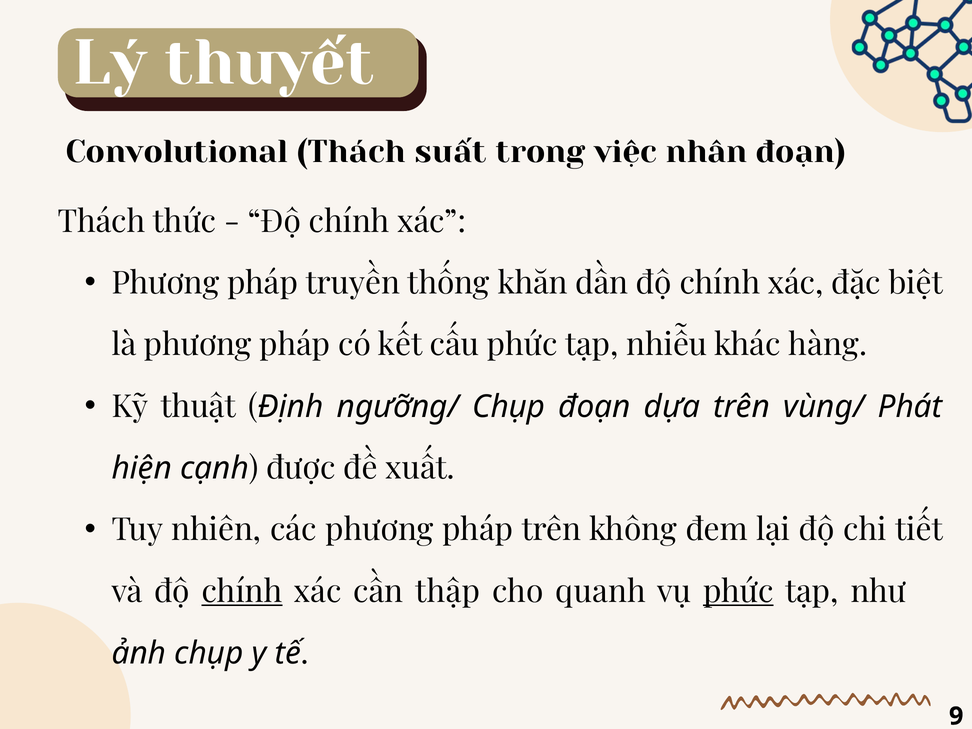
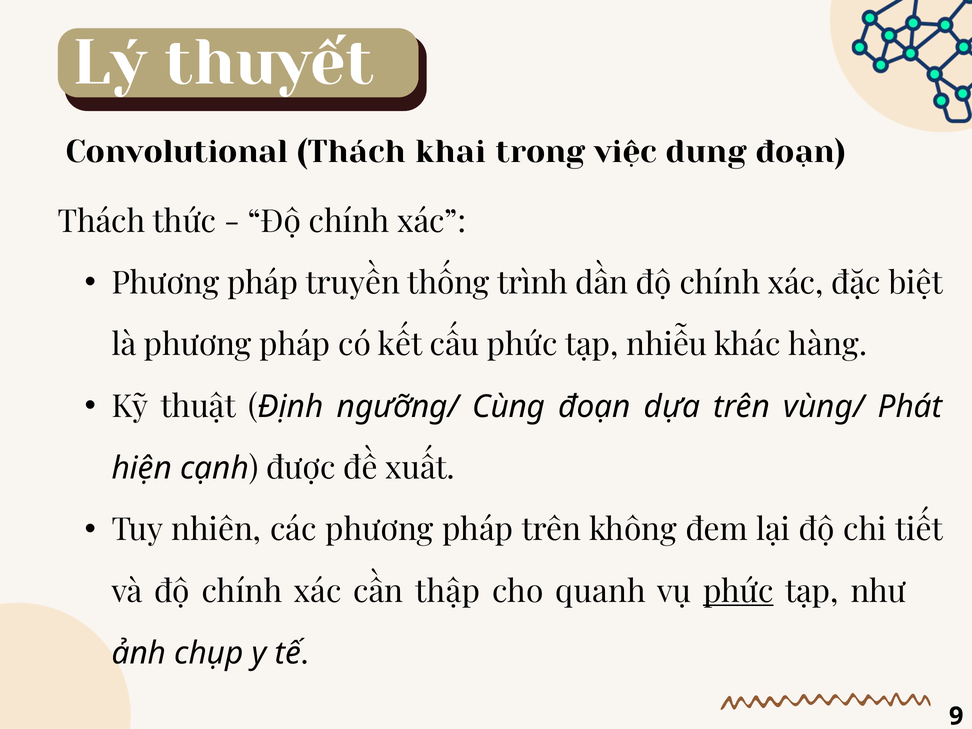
suất: suất -> khai
nhân: nhân -> dung
khăn: khăn -> trình
ngưỡng/ Chụp: Chụp -> Cùng
chính at (242, 592) underline: present -> none
